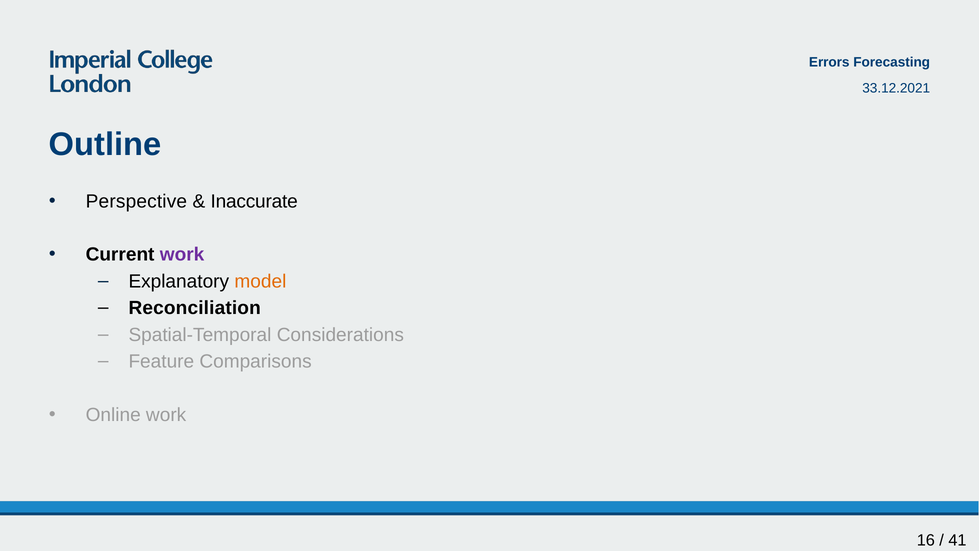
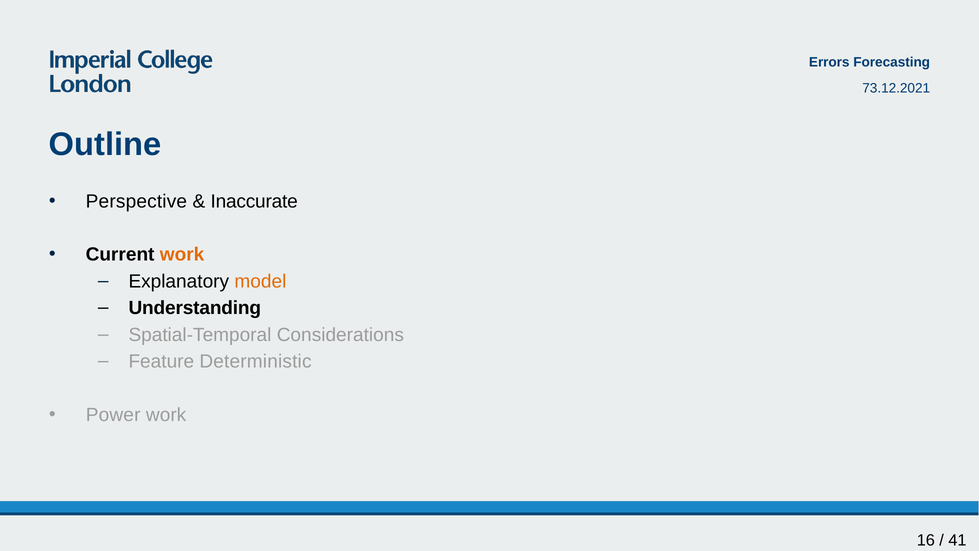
33.12.2021: 33.12.2021 -> 73.12.2021
work at (182, 255) colour: purple -> orange
Reconciliation: Reconciliation -> Understanding
Comparisons: Comparisons -> Deterministic
Online: Online -> Power
